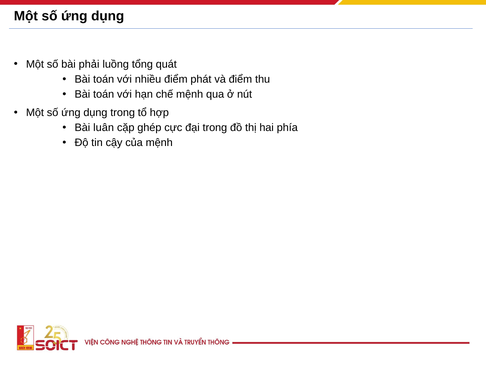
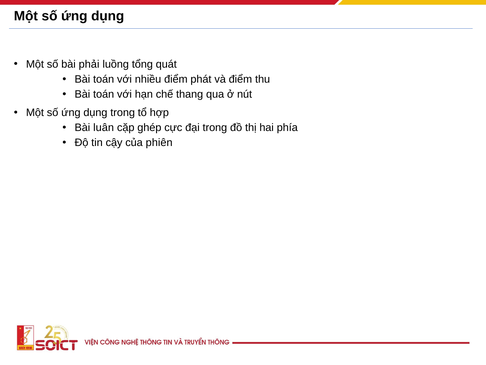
chế mệnh: mệnh -> thang
của mệnh: mệnh -> phiên
